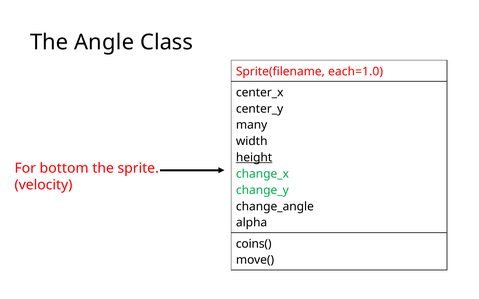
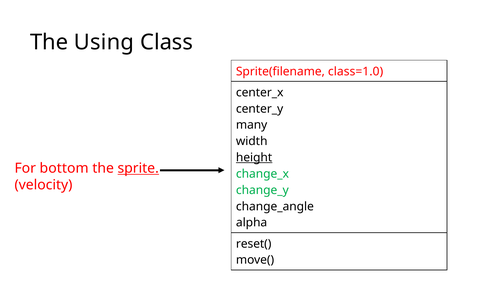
Angle: Angle -> Using
each=1.0: each=1.0 -> class=1.0
sprite underline: none -> present
coins(: coins( -> reset(
